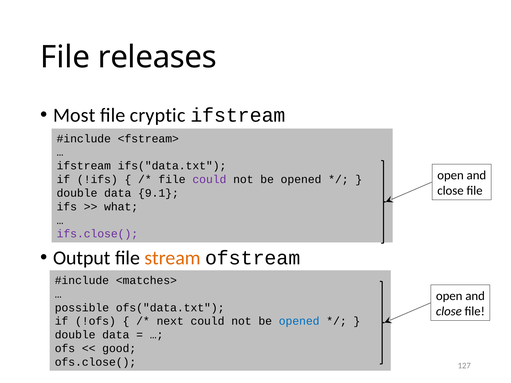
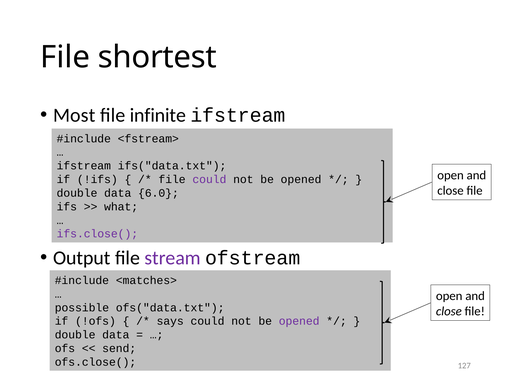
releases: releases -> shortest
cryptic: cryptic -> infinite
9.1: 9.1 -> 6.0
stream colour: orange -> purple
next: next -> says
opened at (299, 321) colour: blue -> purple
good: good -> send
